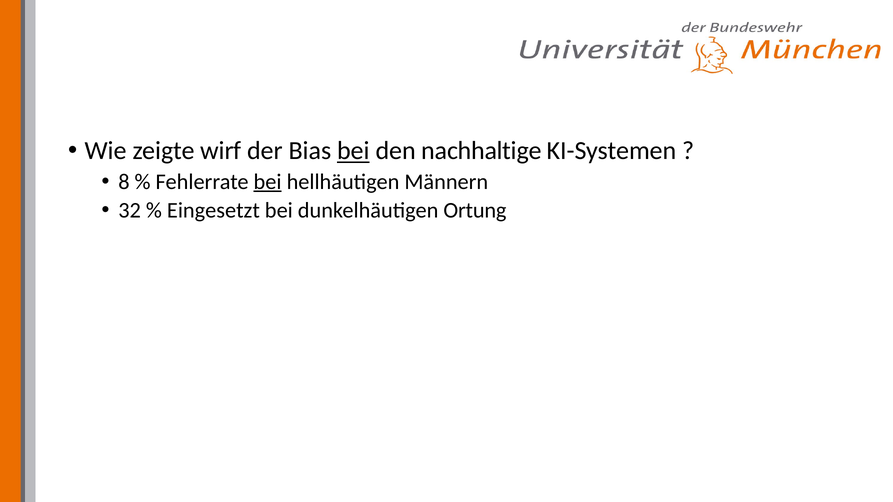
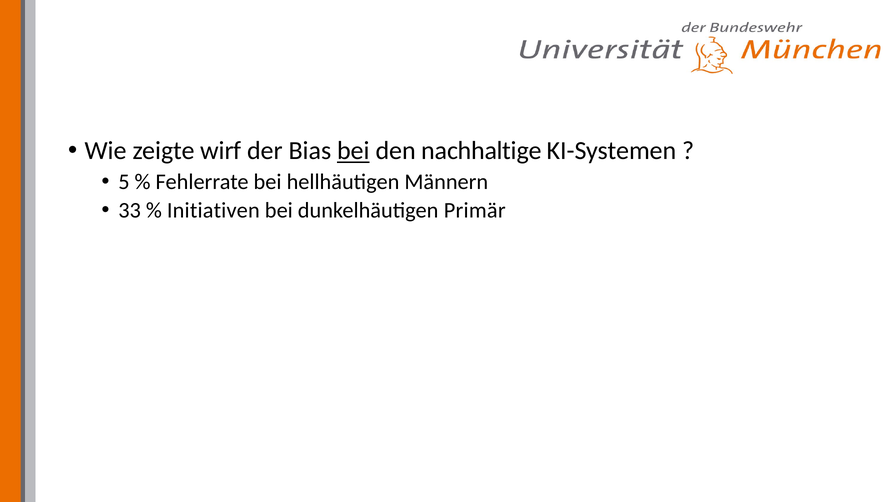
8: 8 -> 5
bei at (268, 182) underline: present -> none
32: 32 -> 33
Eingesetzt: Eingesetzt -> Initiativen
Ortung: Ortung -> Primär
